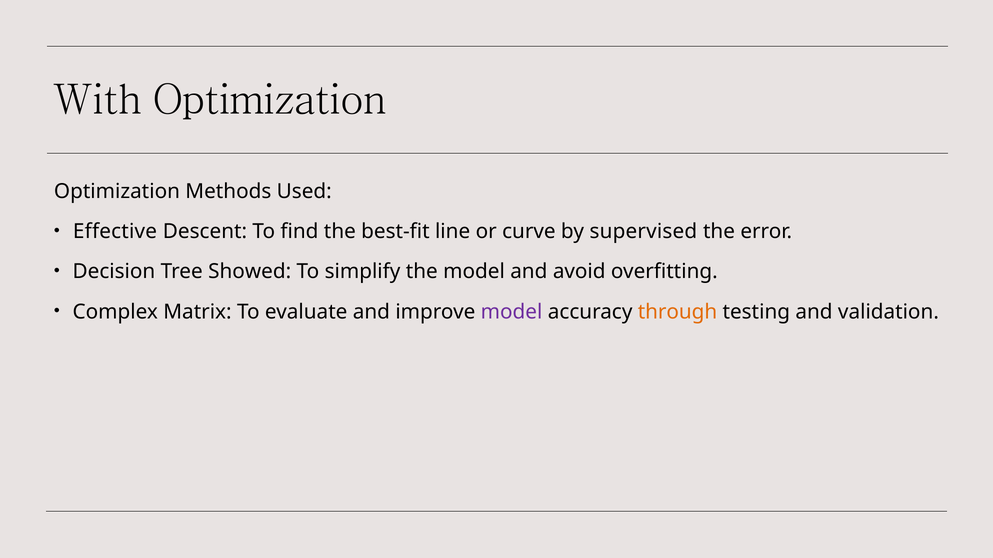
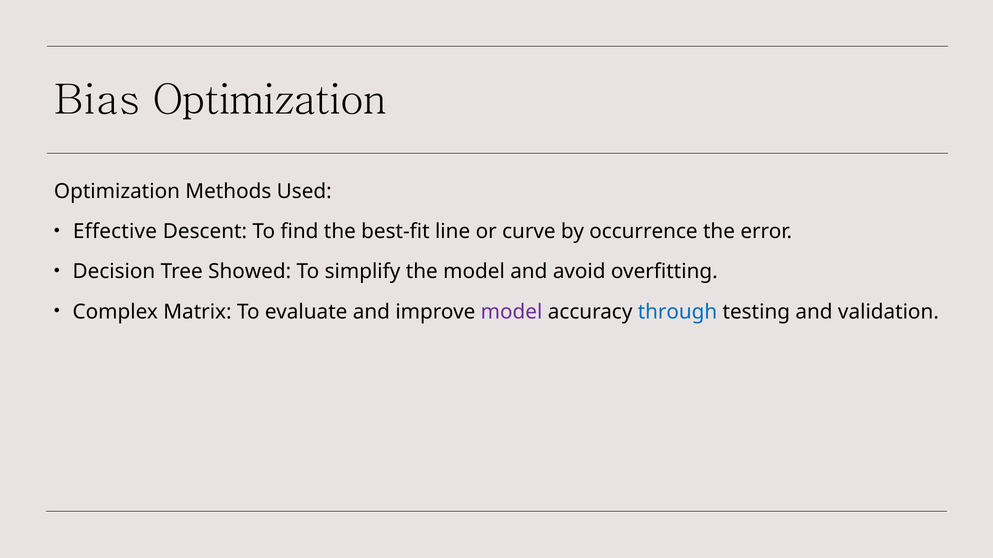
With: With -> Bias
supervised: supervised -> occurrence
through colour: orange -> blue
